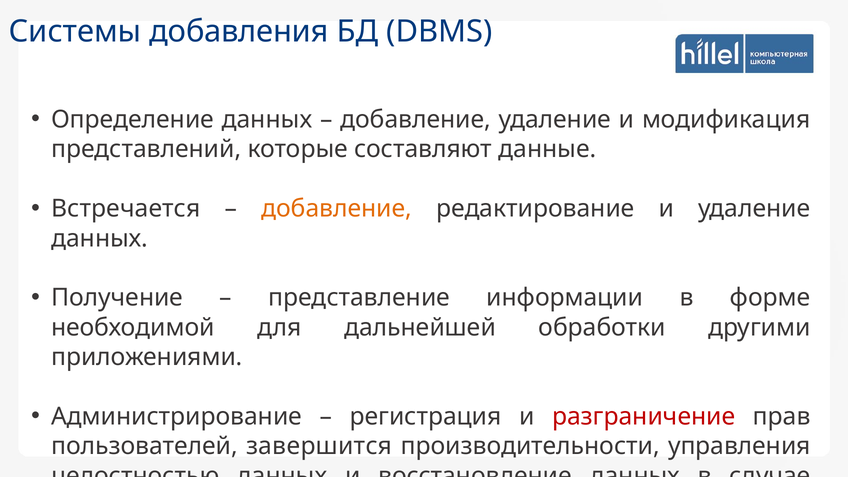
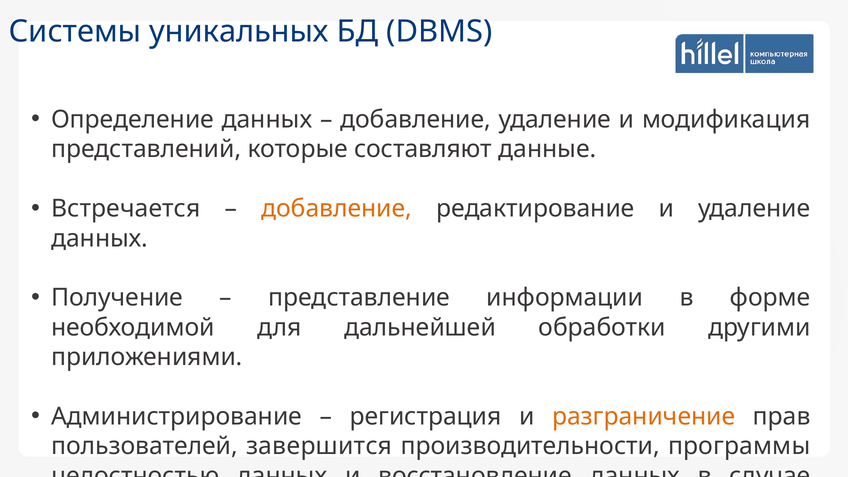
добавления: добавления -> уникальных
разграничение colour: red -> orange
управления: управления -> программы
